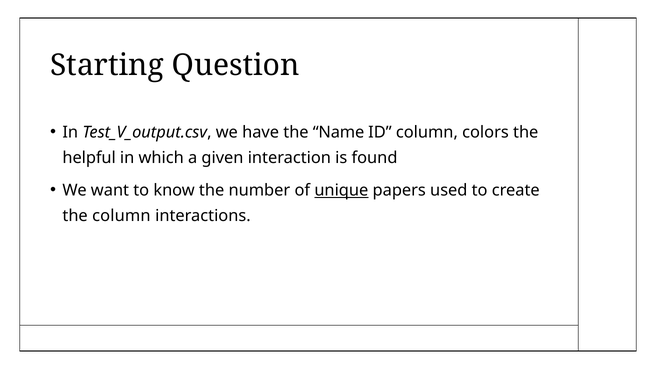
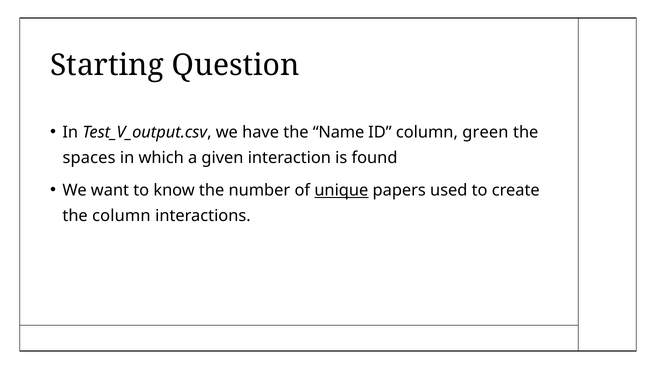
colors: colors -> green
helpful: helpful -> spaces
